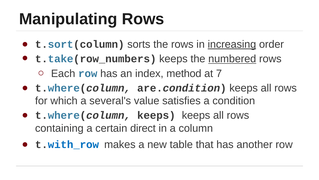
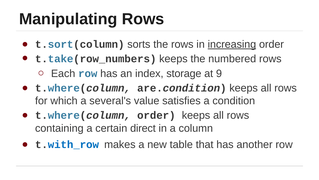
numbered underline: present -> none
method: method -> storage
7: 7 -> 9
t.where(column keeps: keeps -> order
